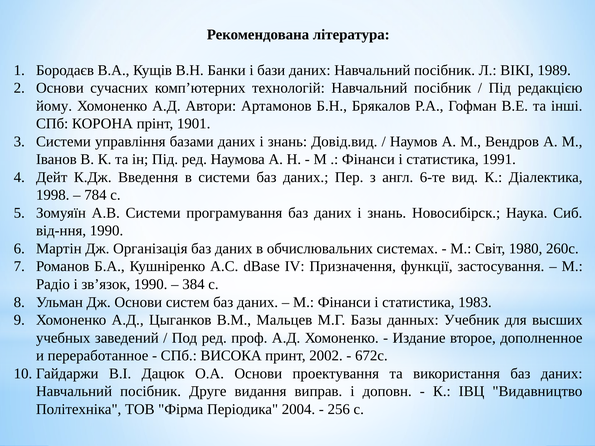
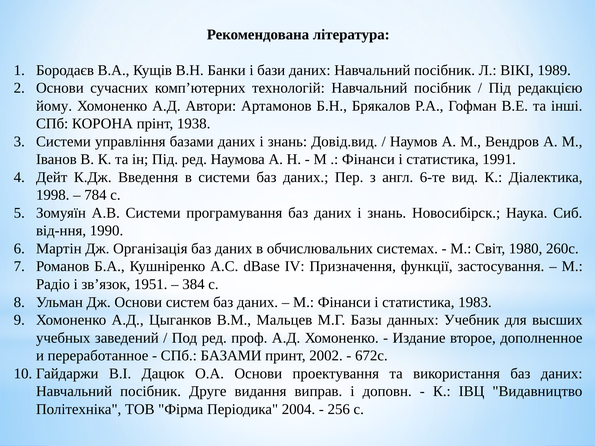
1901: 1901 -> 1938
зв’язок 1990: 1990 -> 1951
СПб ВИСОКА: ВИСОКА -> БАЗАМИ
